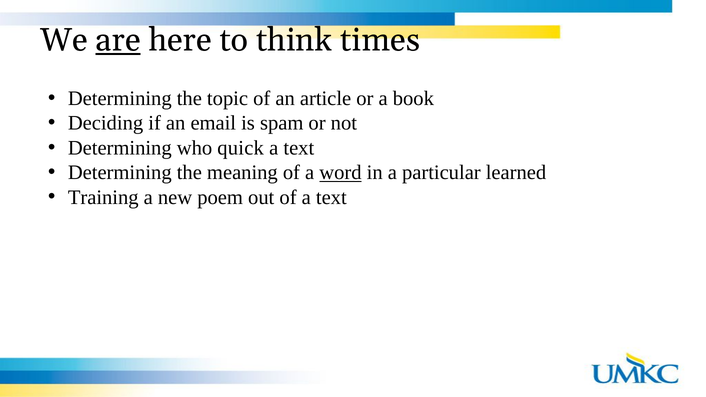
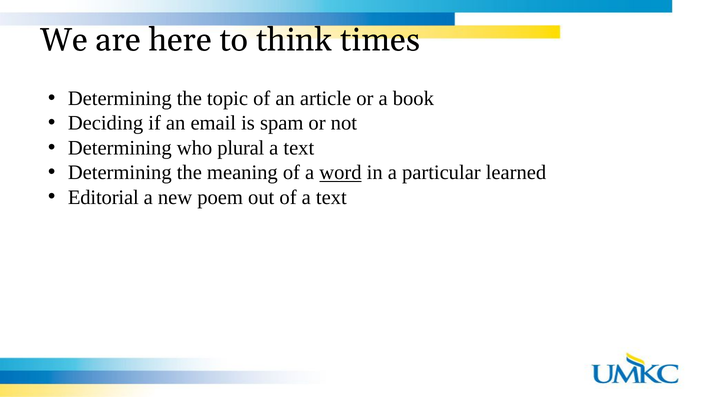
are underline: present -> none
quick: quick -> plural
Training: Training -> Editorial
